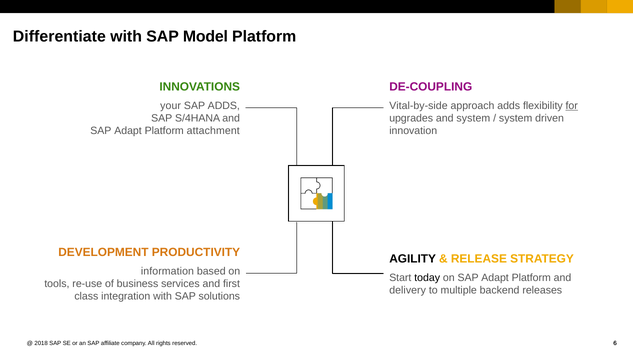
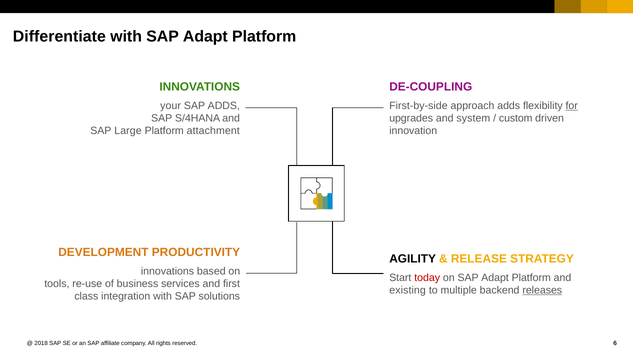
with SAP Model: Model -> Adapt
Vital-by-side: Vital-by-side -> First-by-side
system at (516, 118): system -> custom
Adapt at (128, 131): Adapt -> Large
development information: information -> innovations
today colour: black -> red
delivery: delivery -> existing
releases underline: none -> present
